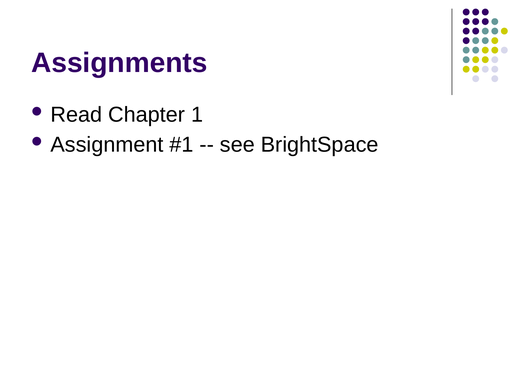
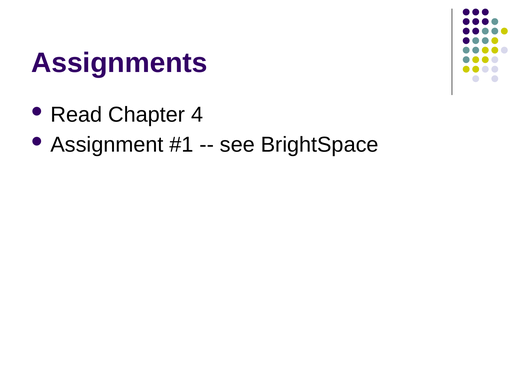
1: 1 -> 4
